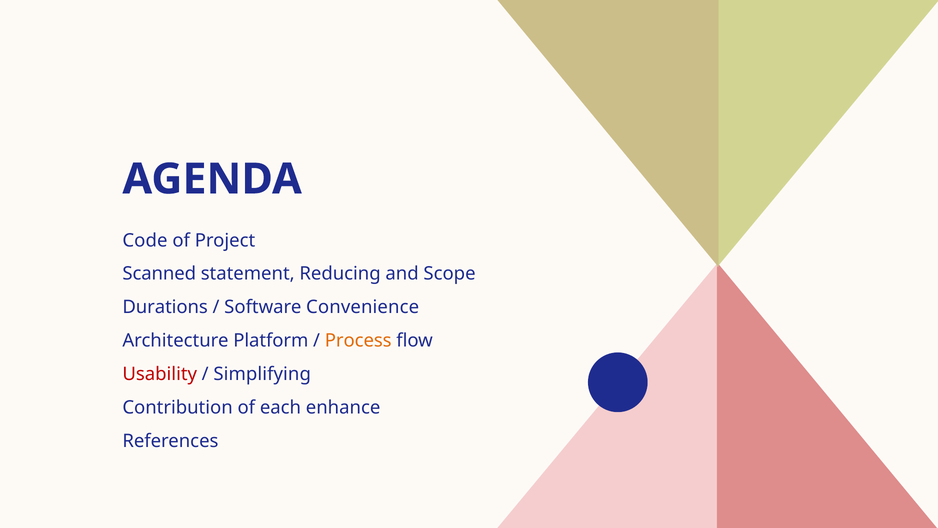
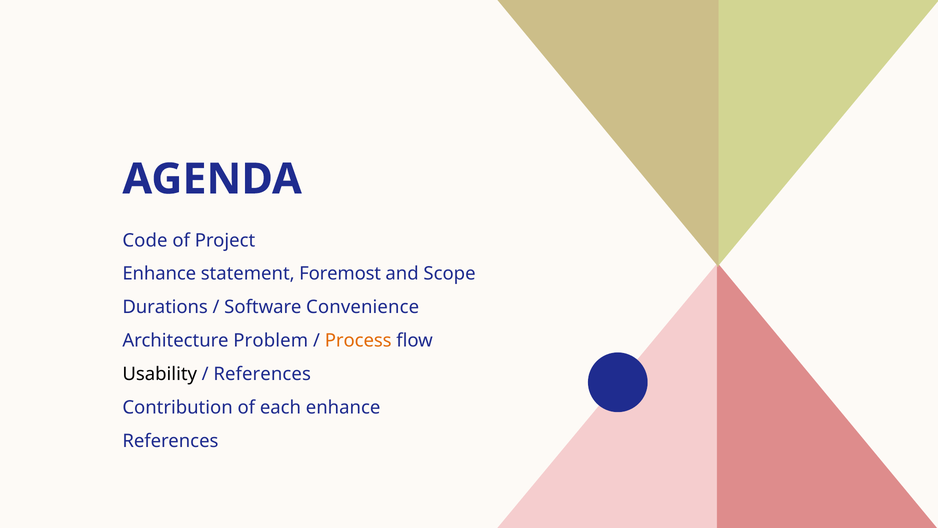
Scanned at (159, 274): Scanned -> Enhance
Reducing: Reducing -> Foremost
Platform: Platform -> Problem
Usability colour: red -> black
Simplifying at (262, 374): Simplifying -> References
